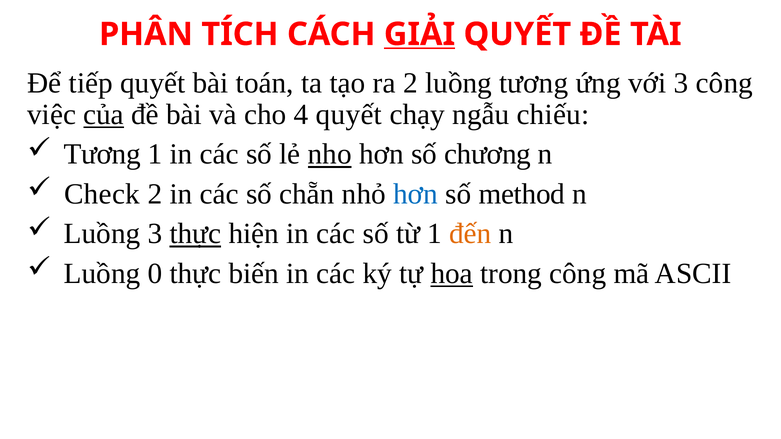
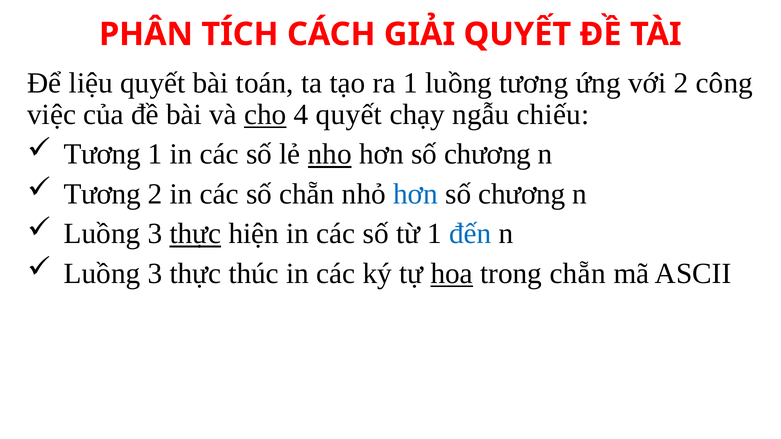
GIẢI underline: present -> none
tiếp: tiếp -> liệu
ra 2: 2 -> 1
với 3: 3 -> 2
của underline: present -> none
cho underline: none -> present
Check at (102, 194): Check -> Tương
method at (522, 194): method -> chương
đến colour: orange -> blue
0 at (155, 274): 0 -> 3
biến: biến -> thúc
trong công: công -> chẵn
